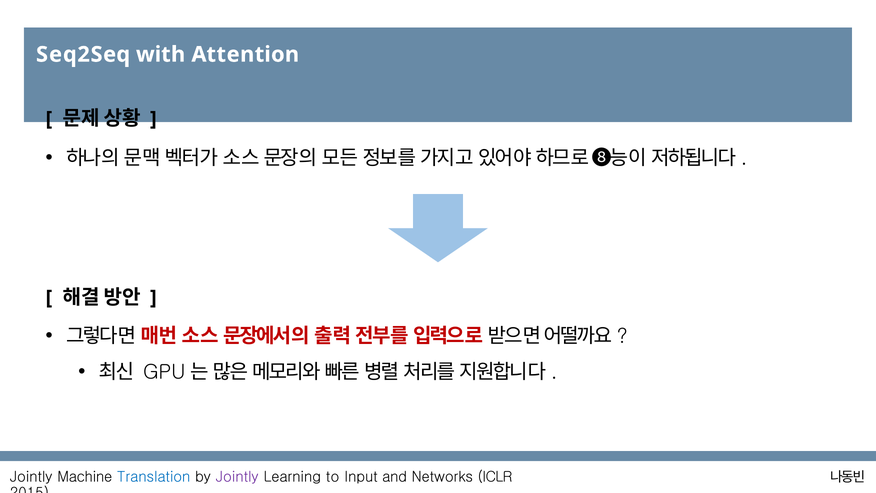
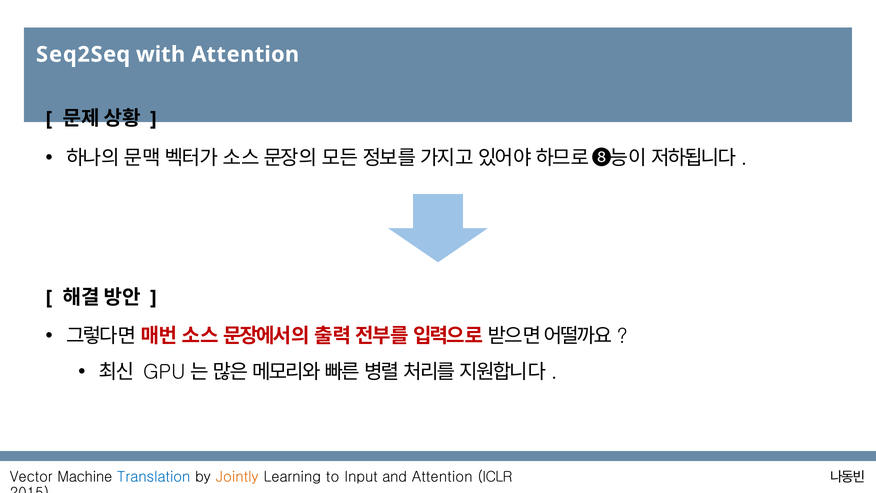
Jointly at (31, 477): Jointly -> Vector
Jointly at (237, 477) colour: purple -> orange
and Networks: Networks -> Attention
